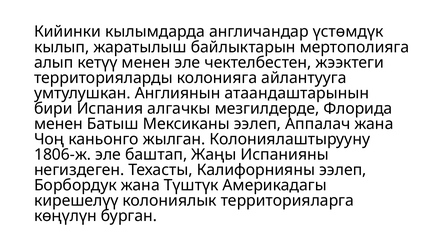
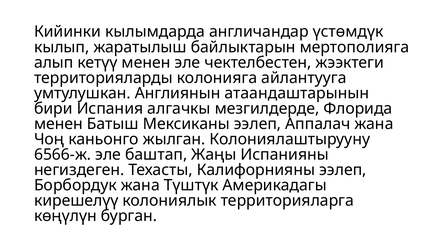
1806-ж: 1806-ж -> 6566-ж
